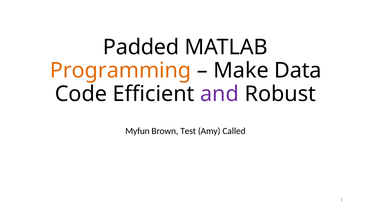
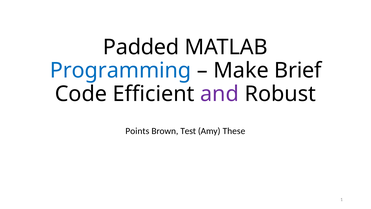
Programming colour: orange -> blue
Data: Data -> Brief
Myfun: Myfun -> Points
Called: Called -> These
